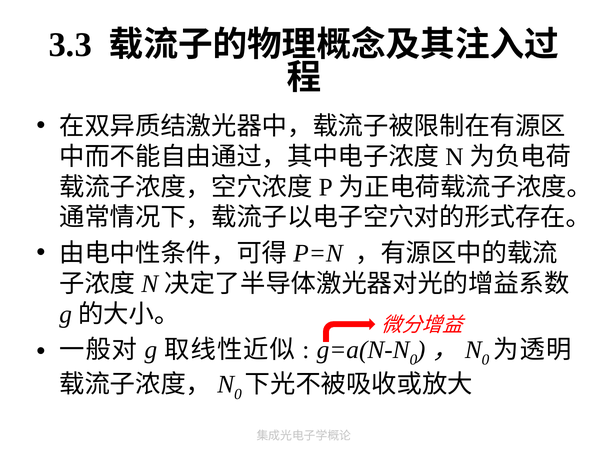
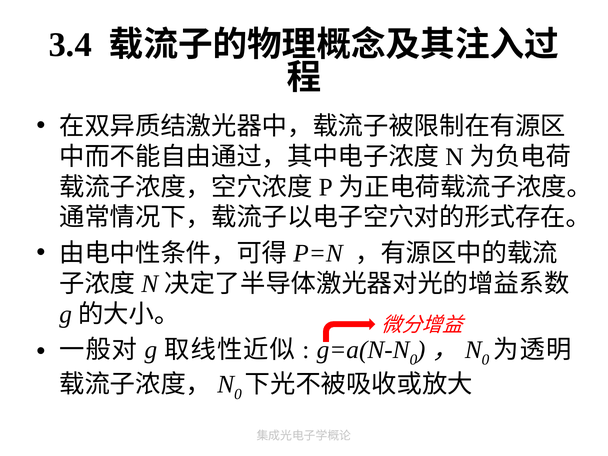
3.3: 3.3 -> 3.4
